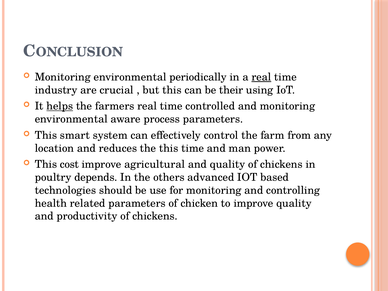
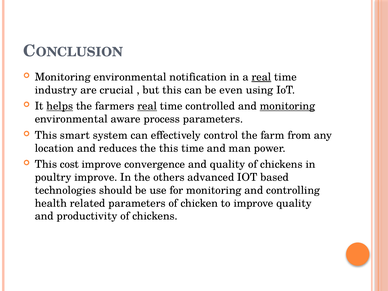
periodically: periodically -> notification
their: their -> even
real at (147, 106) underline: none -> present
monitoring at (287, 106) underline: none -> present
agricultural: agricultural -> convergence
poultry depends: depends -> improve
